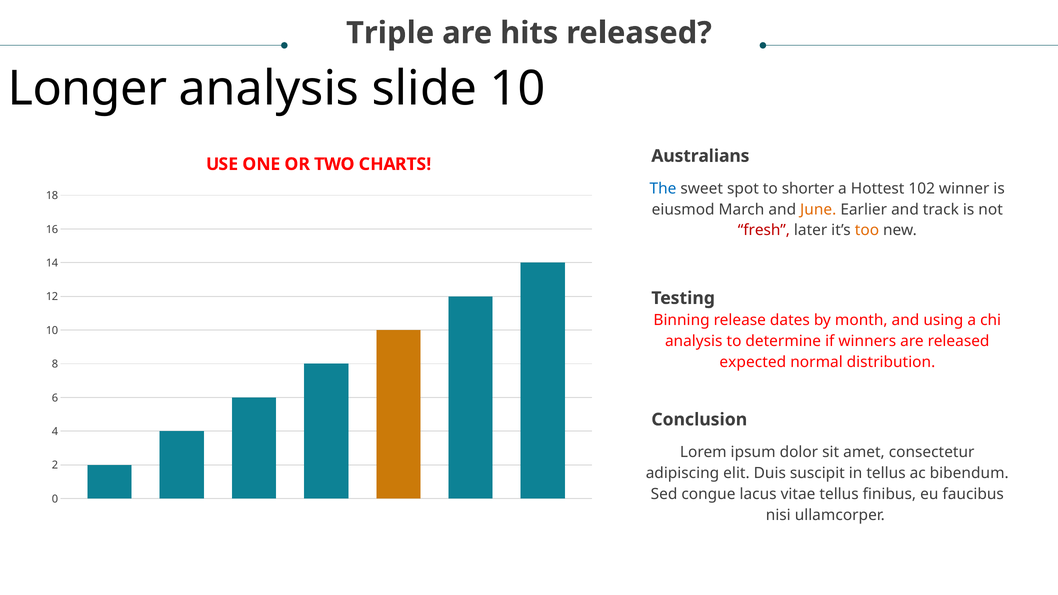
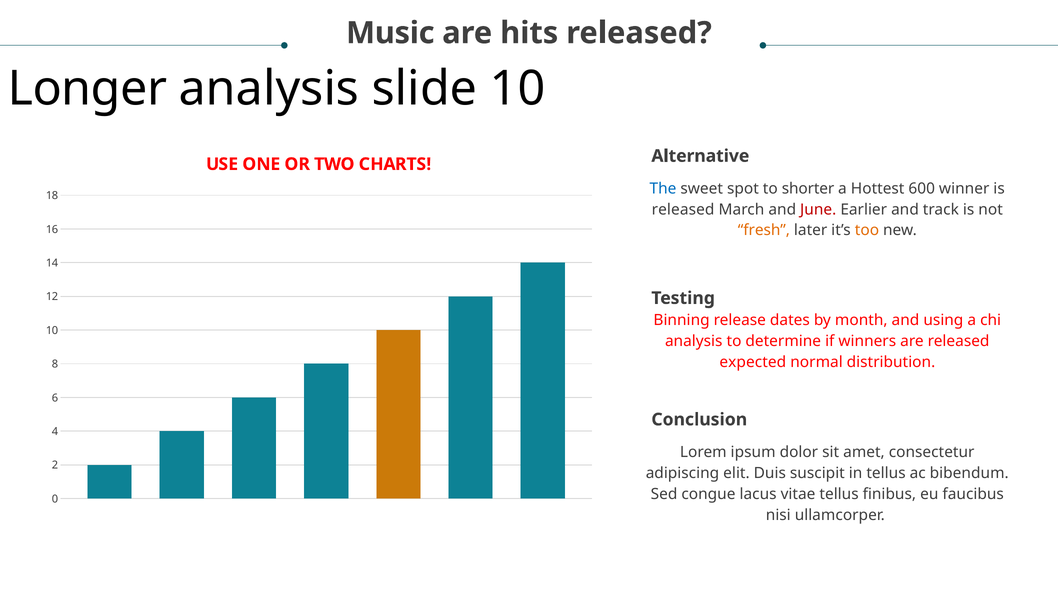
Triple: Triple -> Music
Australians: Australians -> Alternative
102: 102 -> 600
eiusmod at (683, 209): eiusmod -> released
June colour: orange -> red
fresh colour: red -> orange
